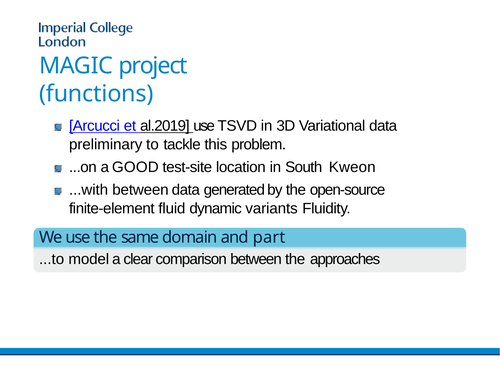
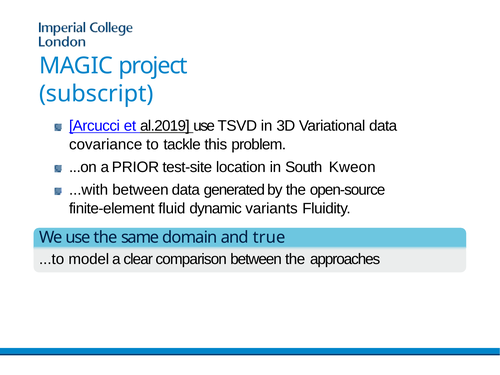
functions: functions -> subscript
preliminary: preliminary -> covariance
GOOD: GOOD -> PRIOR
part: part -> true
